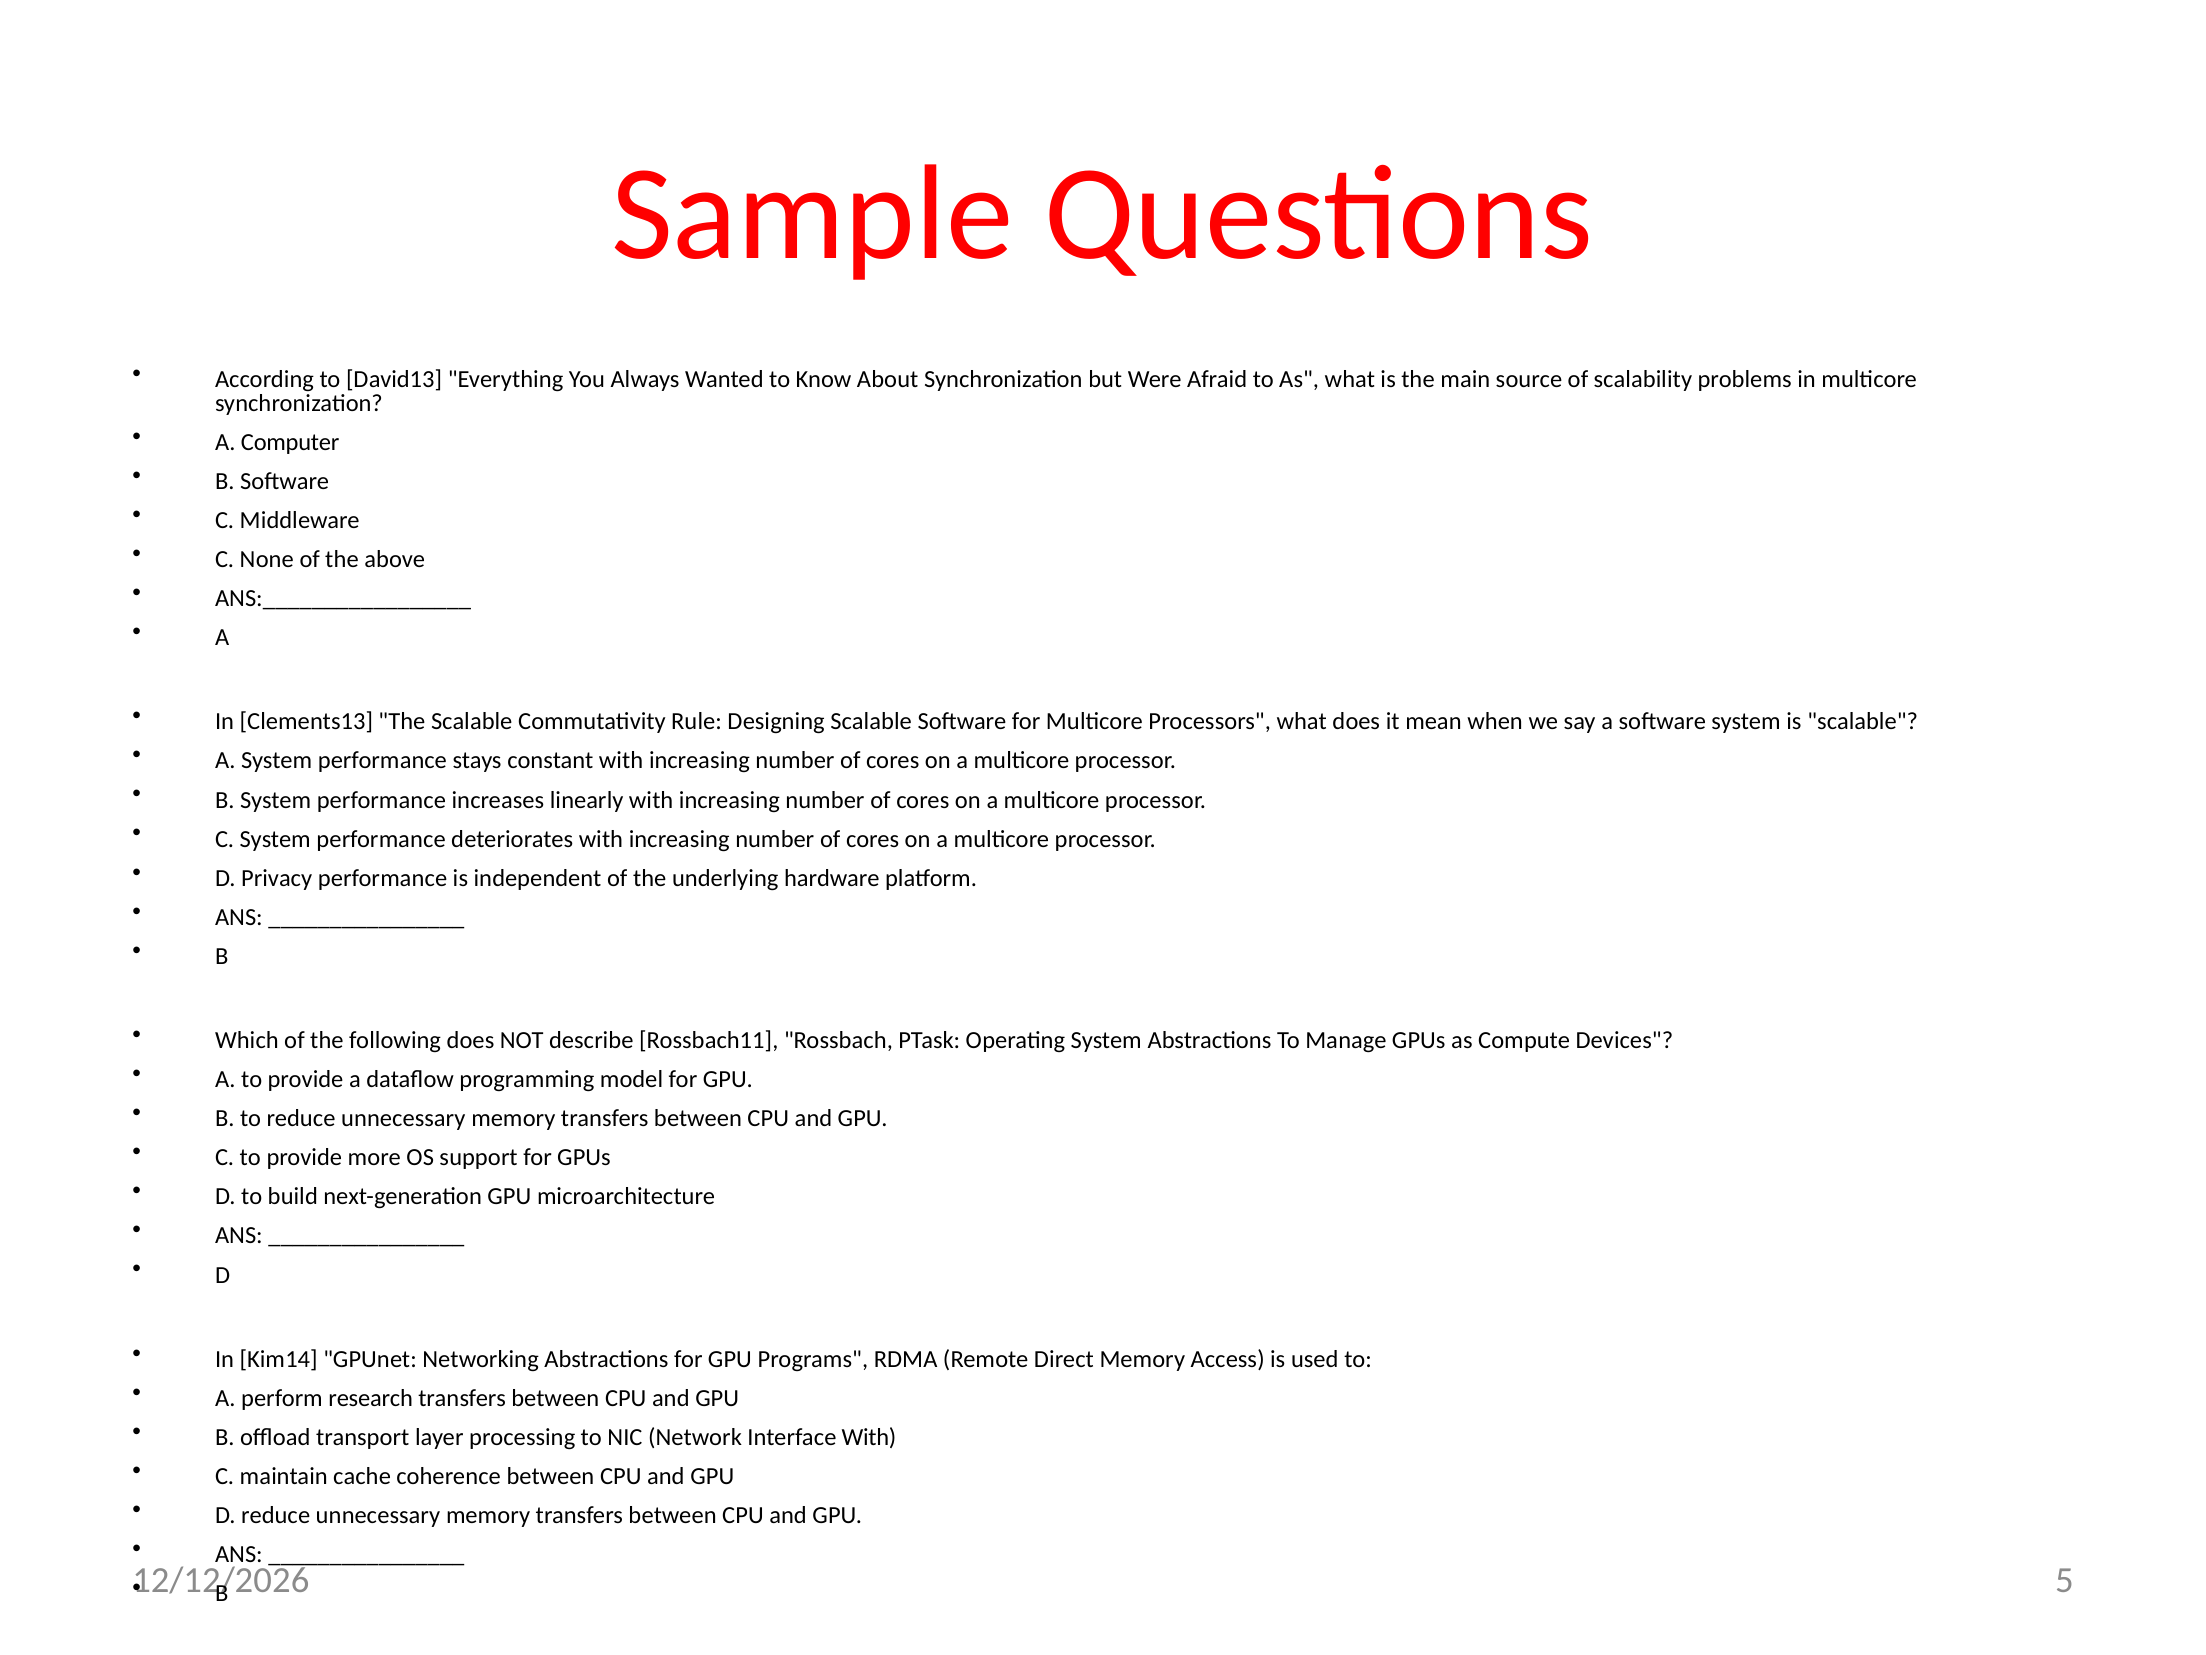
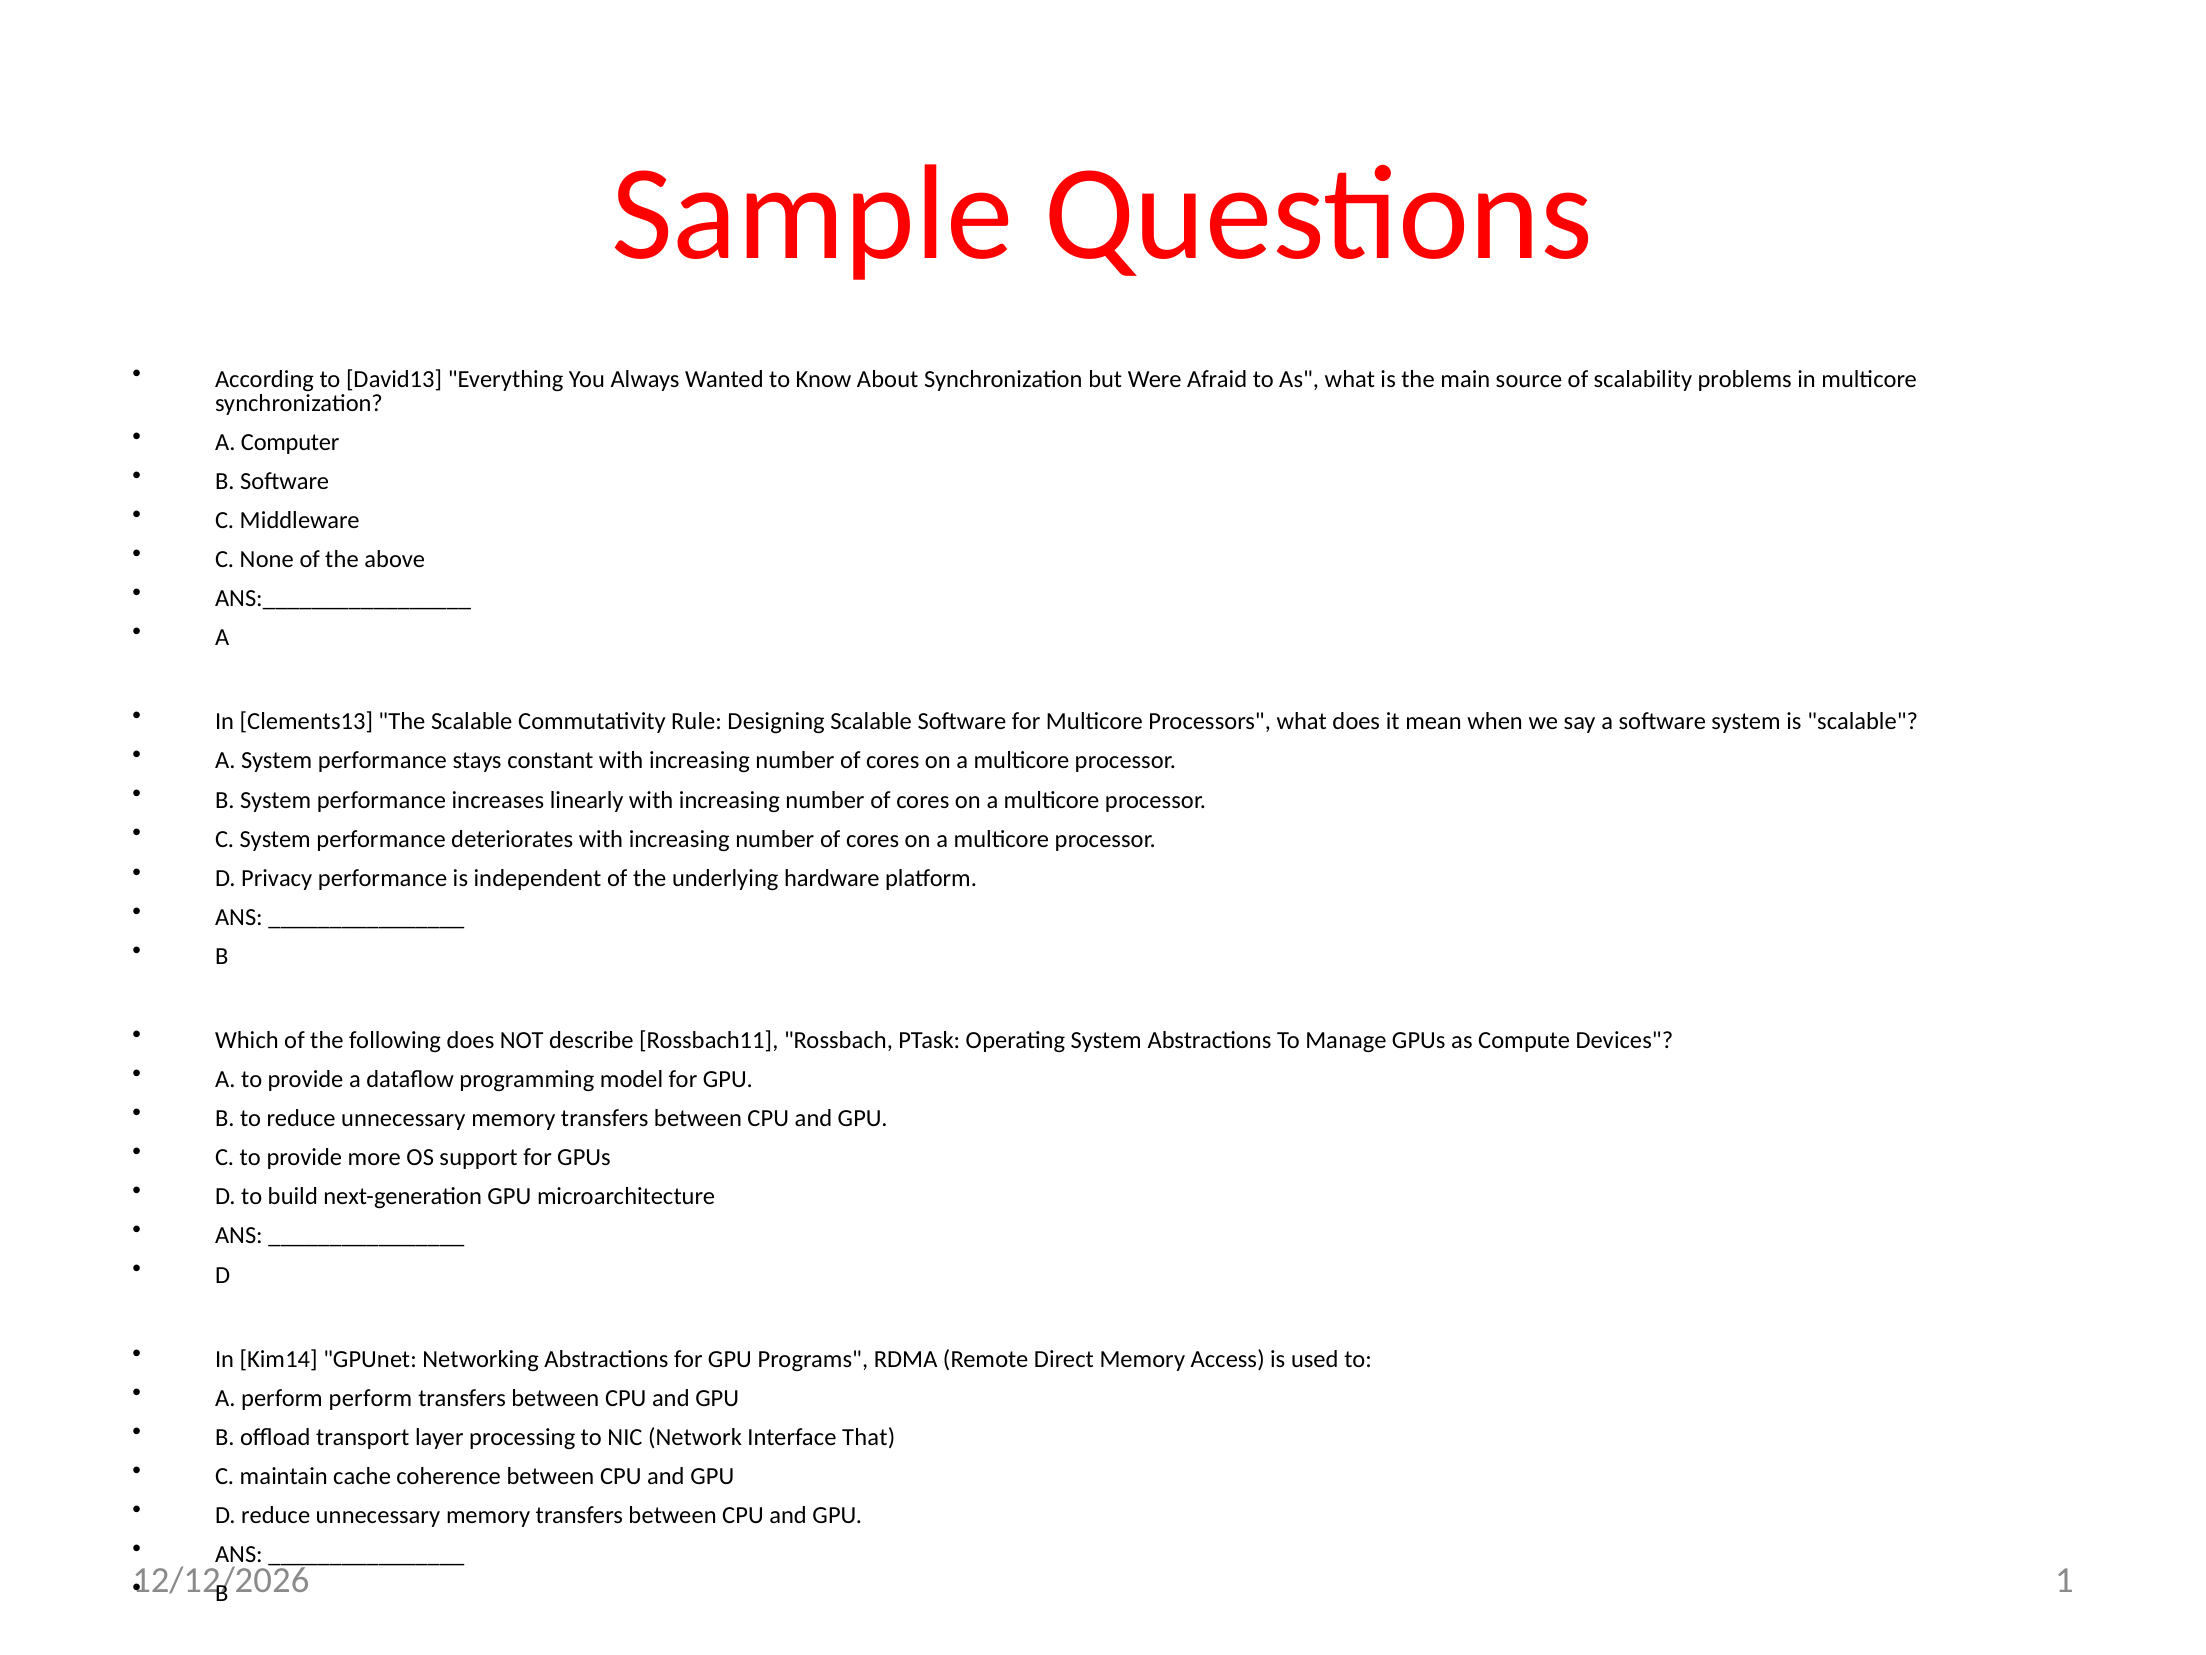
perform research: research -> perform
Interface With: With -> That
5: 5 -> 1
